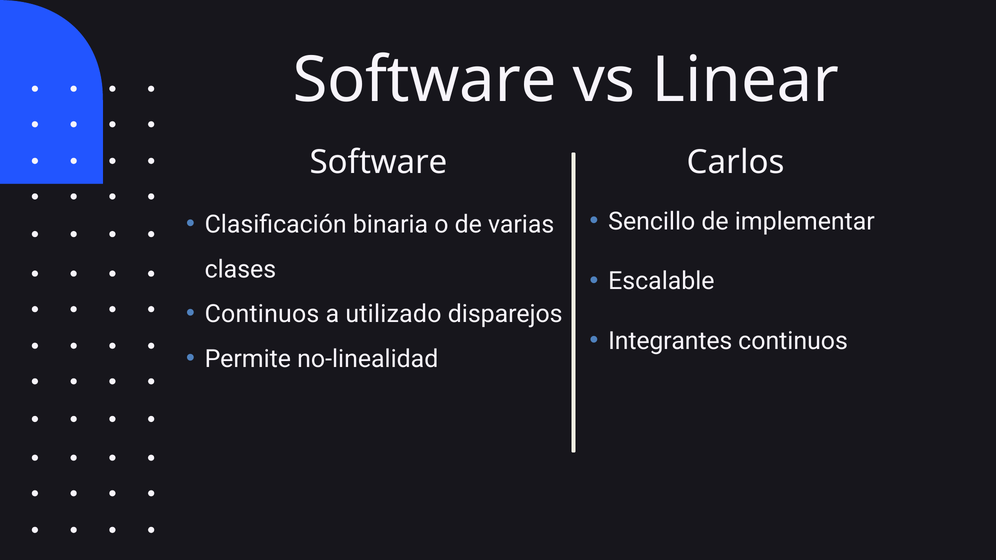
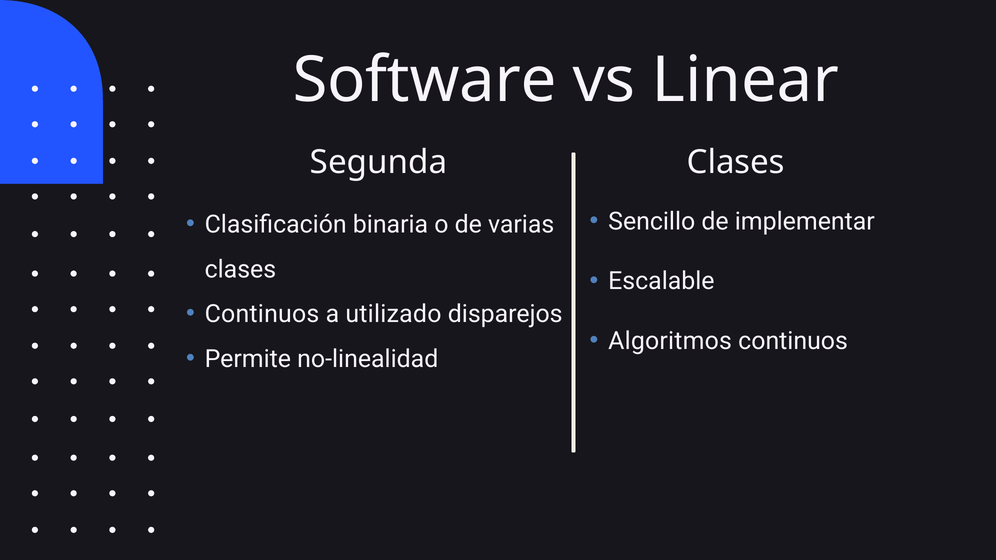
Software at (379, 162): Software -> Segunda
Carlos at (736, 162): Carlos -> Clases
Integrantes: Integrantes -> Algoritmos
